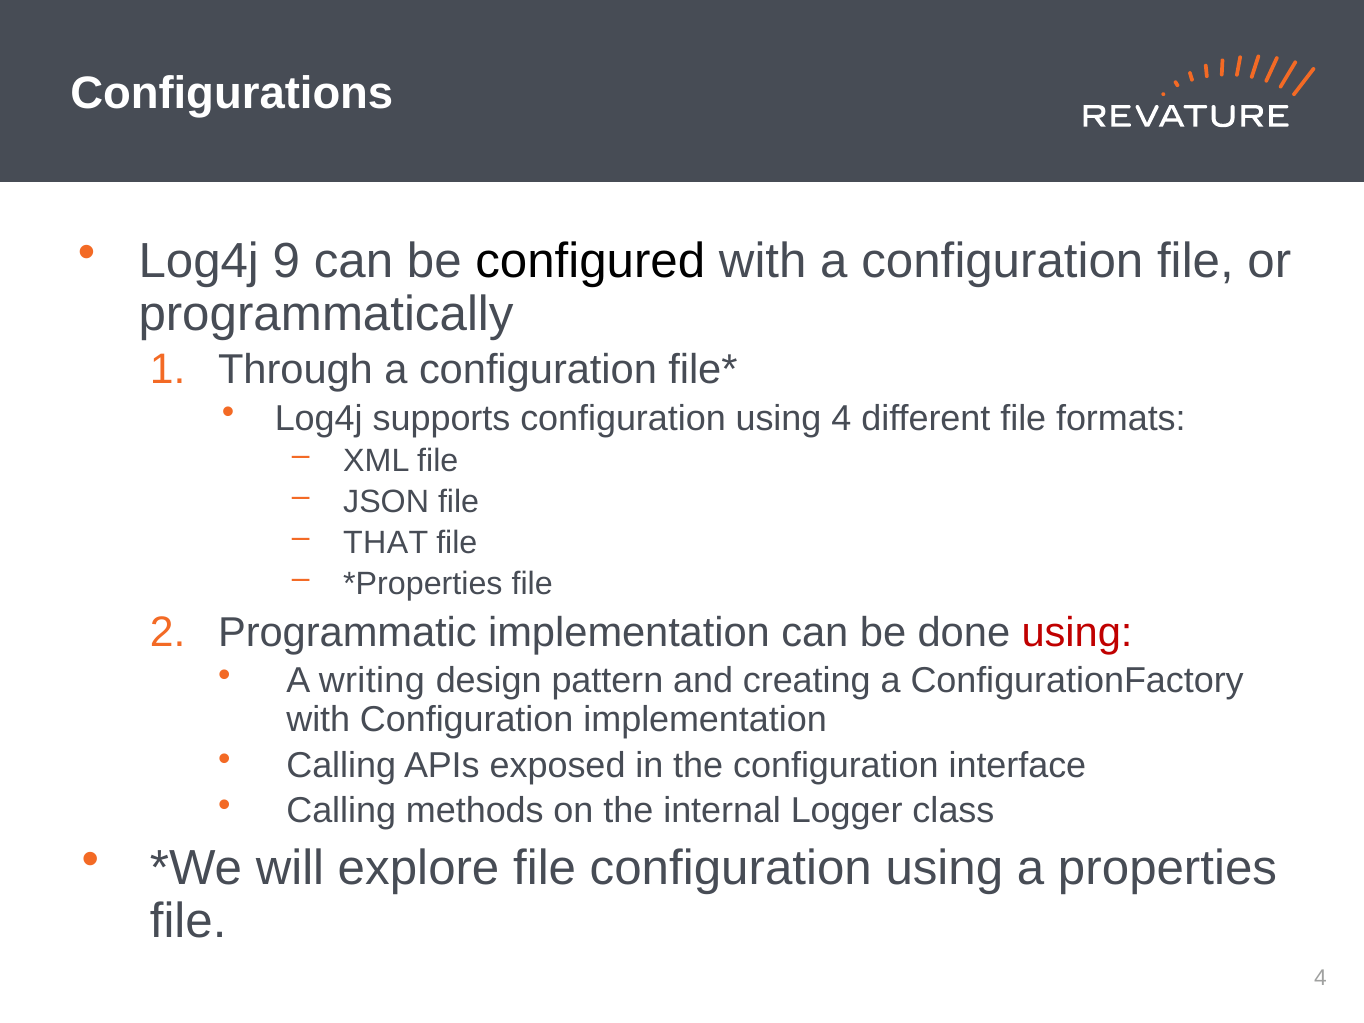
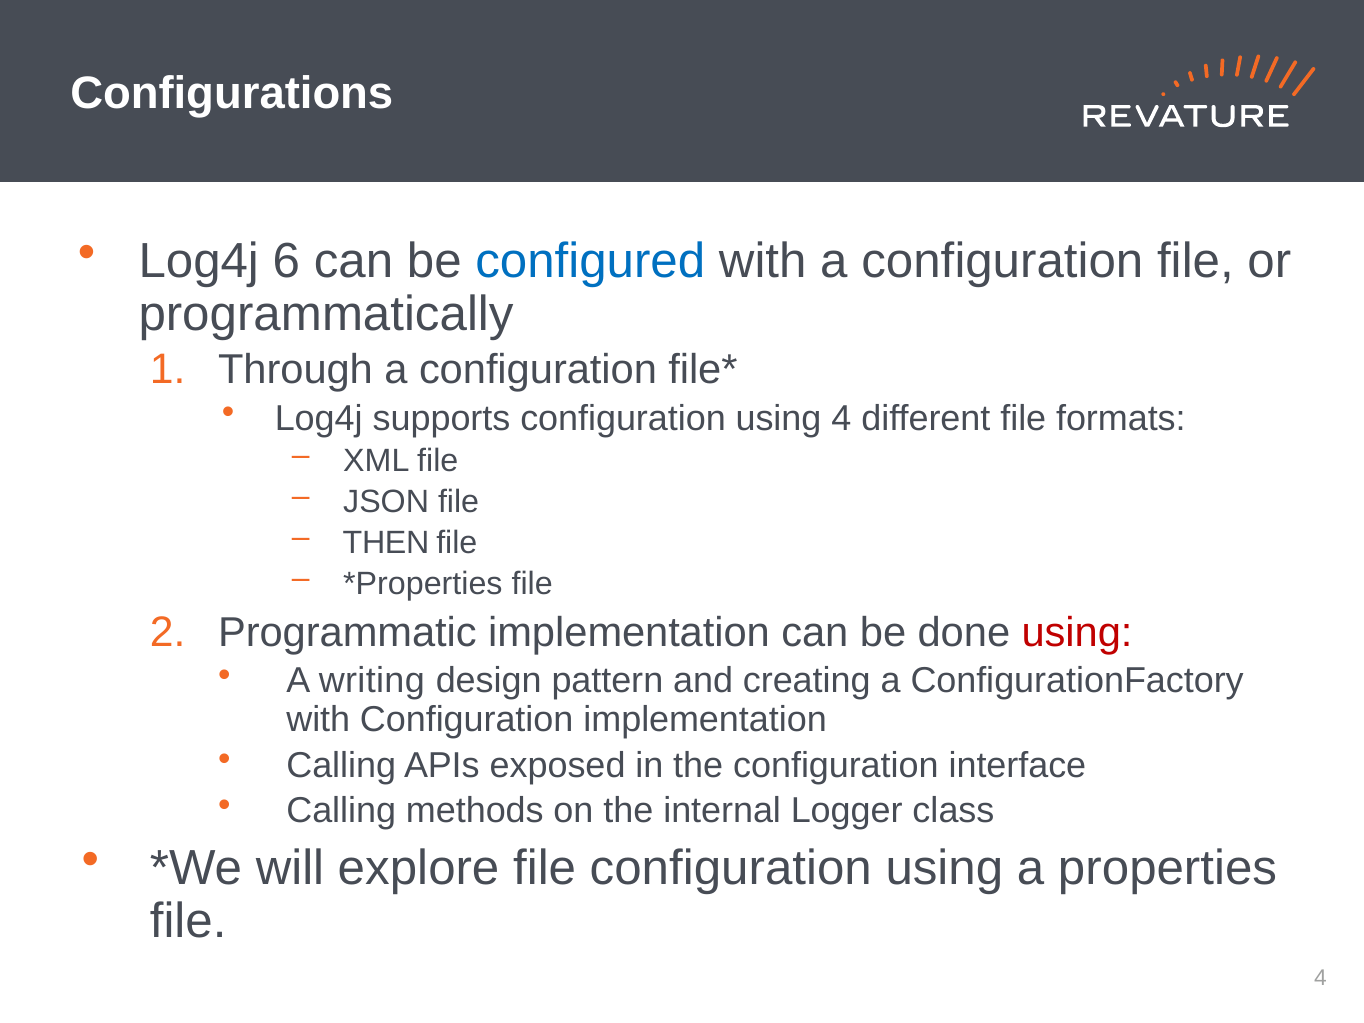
9: 9 -> 6
configured colour: black -> blue
THAT: THAT -> THEN
